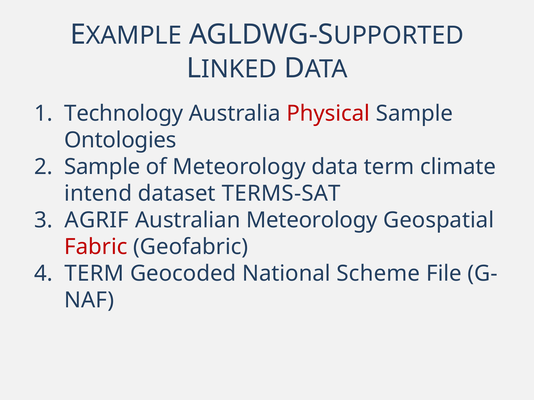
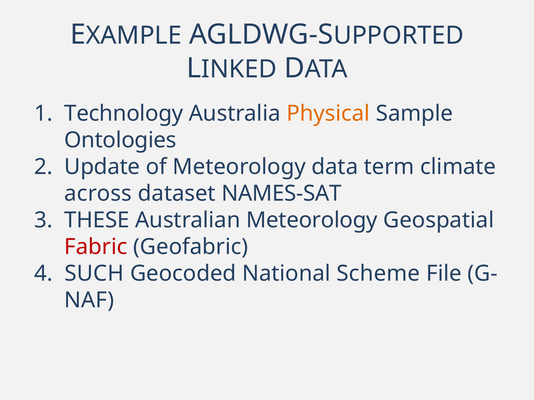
Physical colour: red -> orange
Sample at (102, 167): Sample -> Update
intend: intend -> across
TERMS-SAT: TERMS-SAT -> NAMES-SAT
AGRIF: AGRIF -> THESE
TERM at (94, 274): TERM -> SUCH
